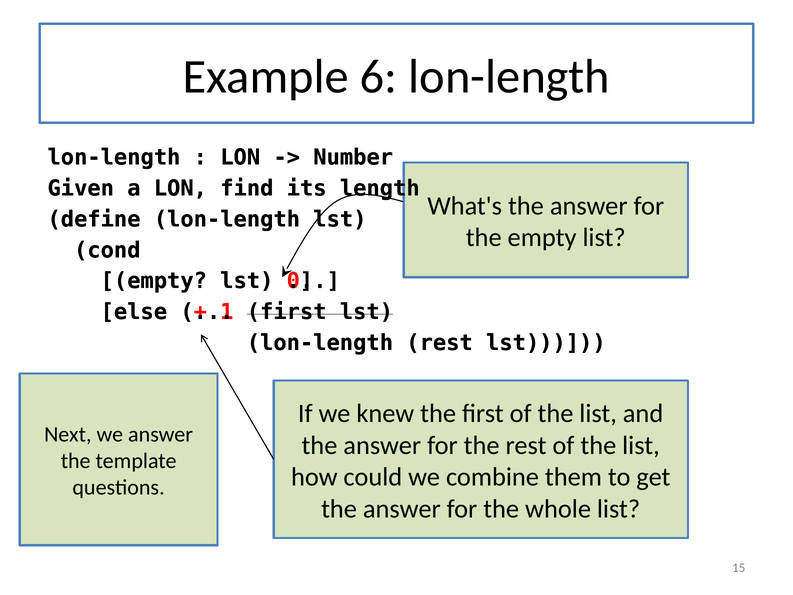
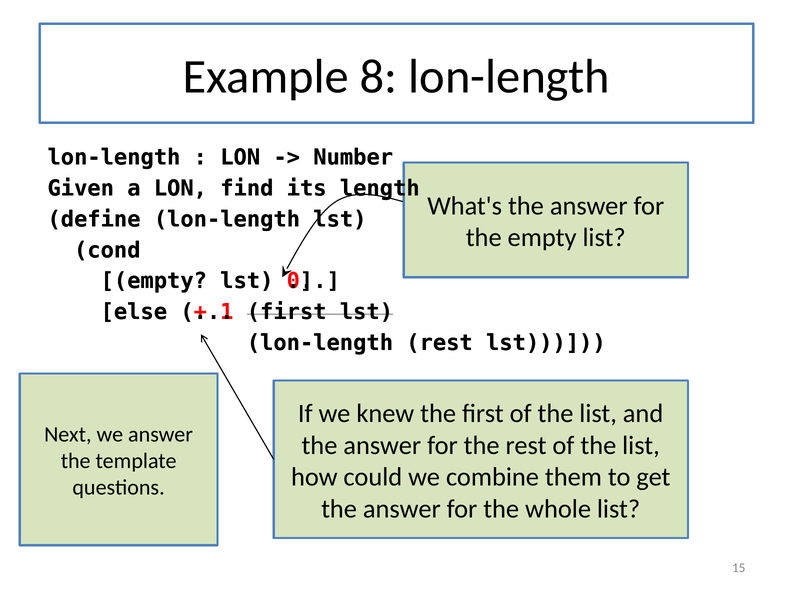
6: 6 -> 8
